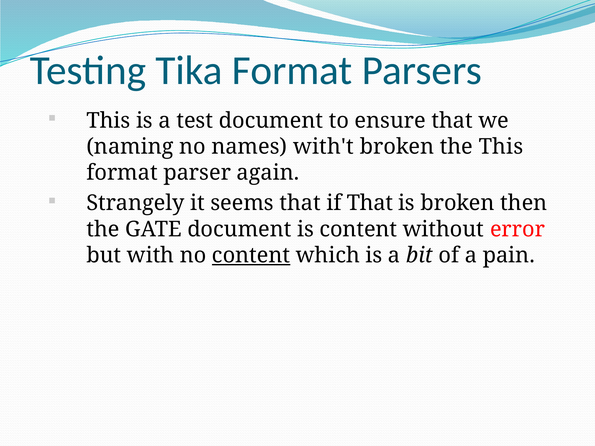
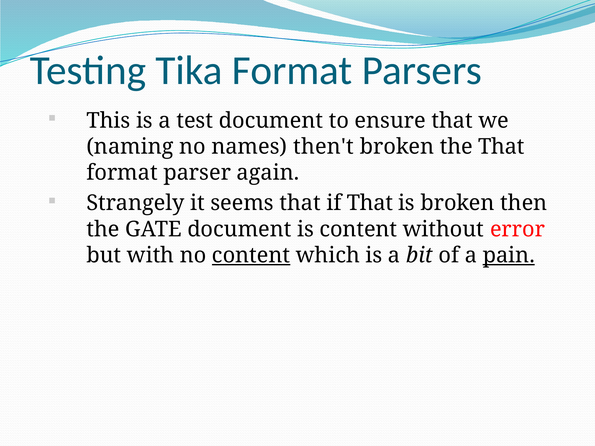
with't: with't -> then't
the This: This -> That
pain underline: none -> present
